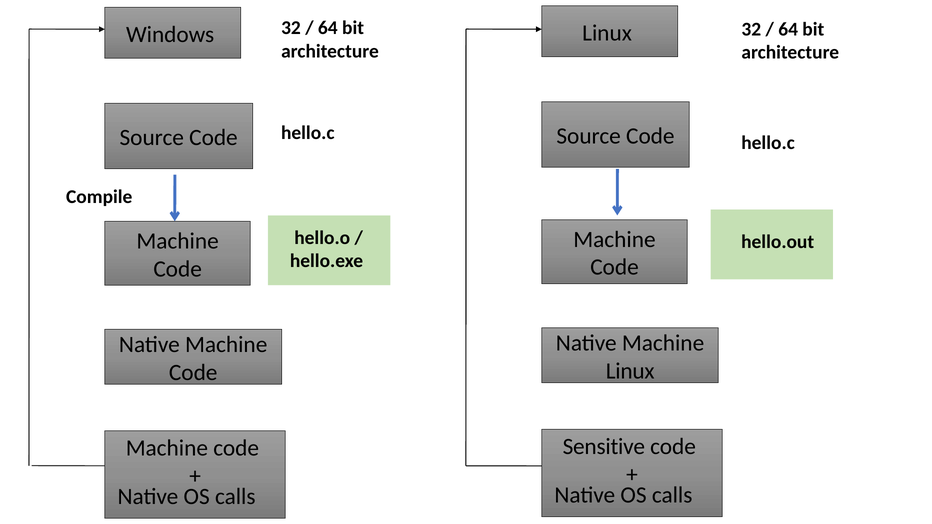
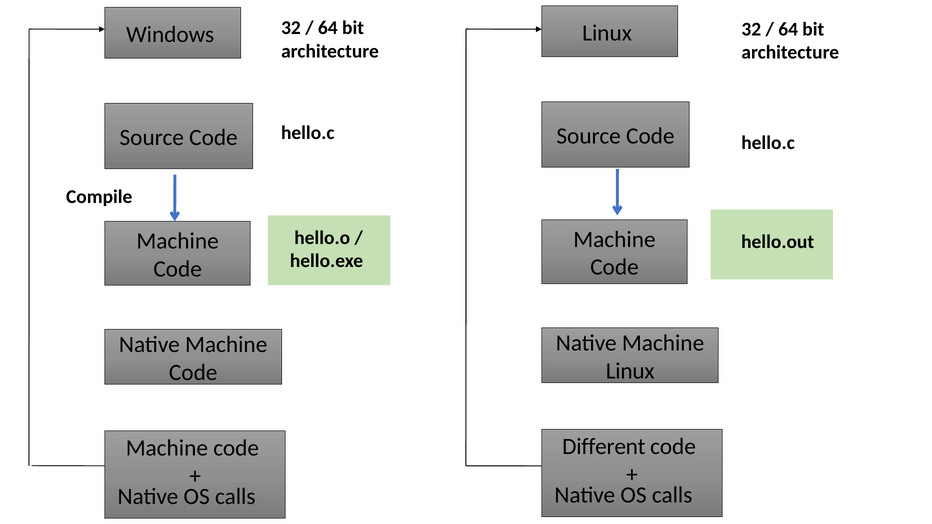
Sensitive: Sensitive -> Different
